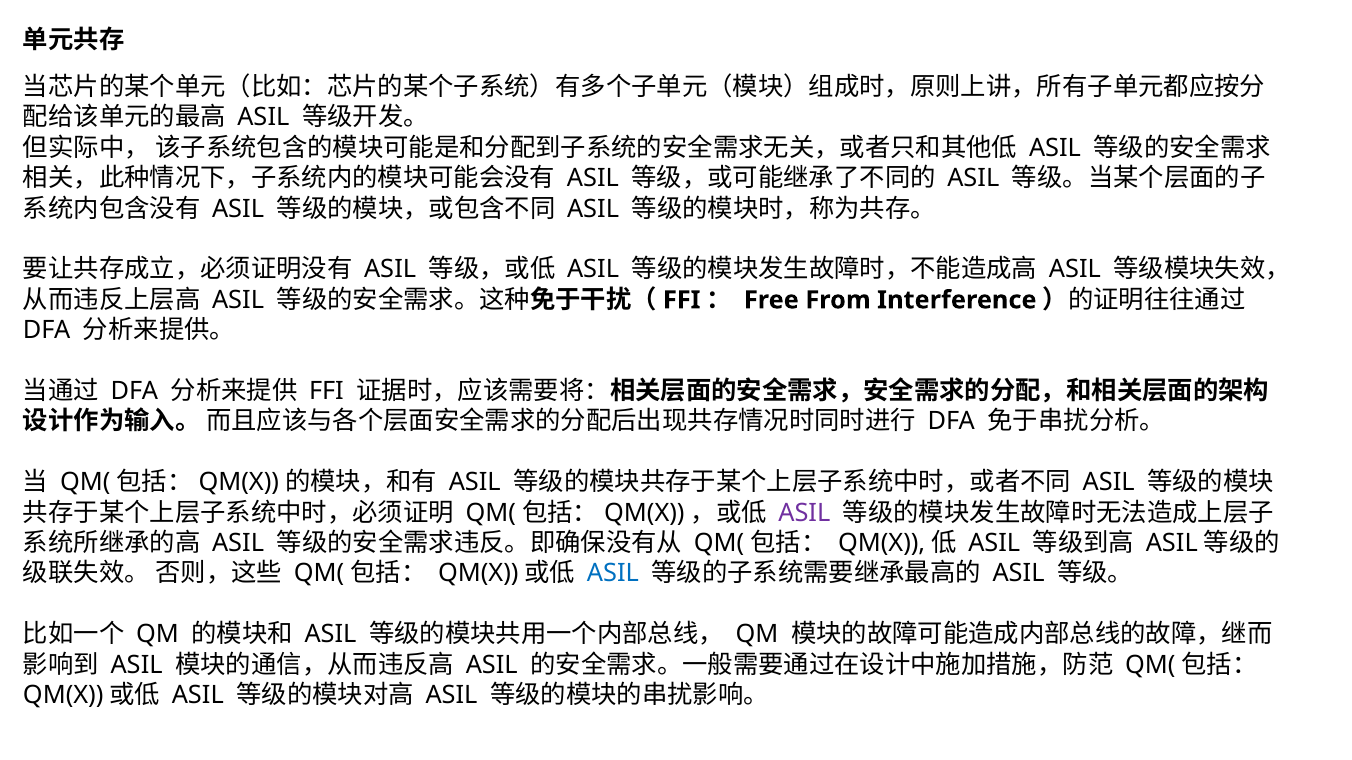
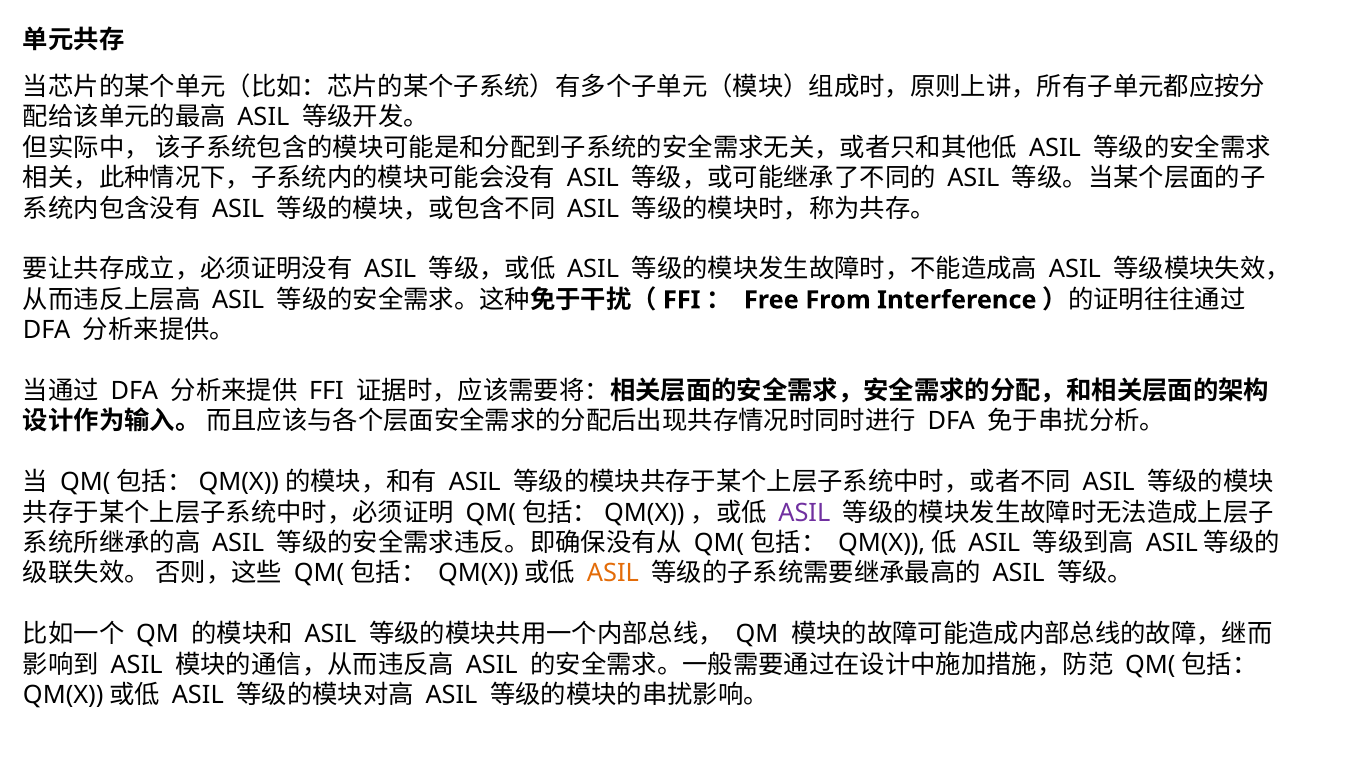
ASIL at (613, 574) colour: blue -> orange
